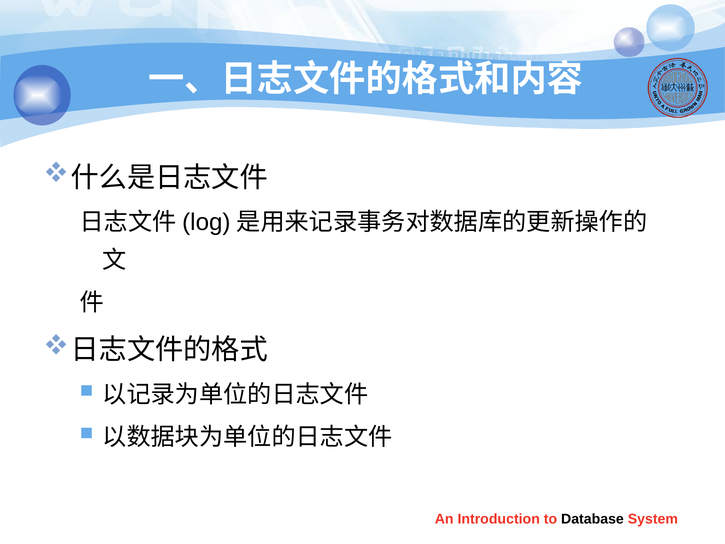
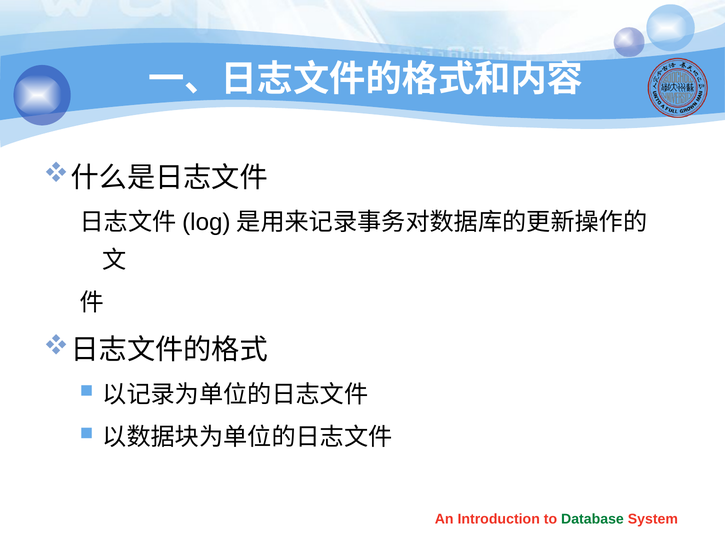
Database colour: black -> green
